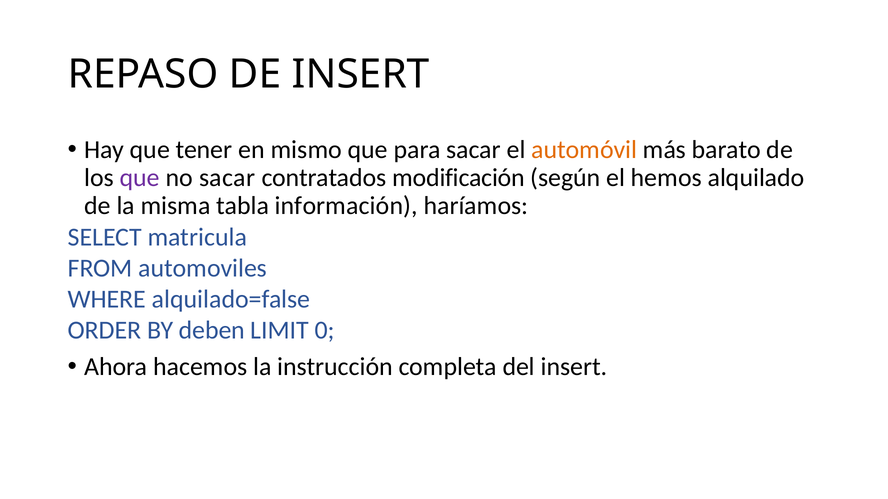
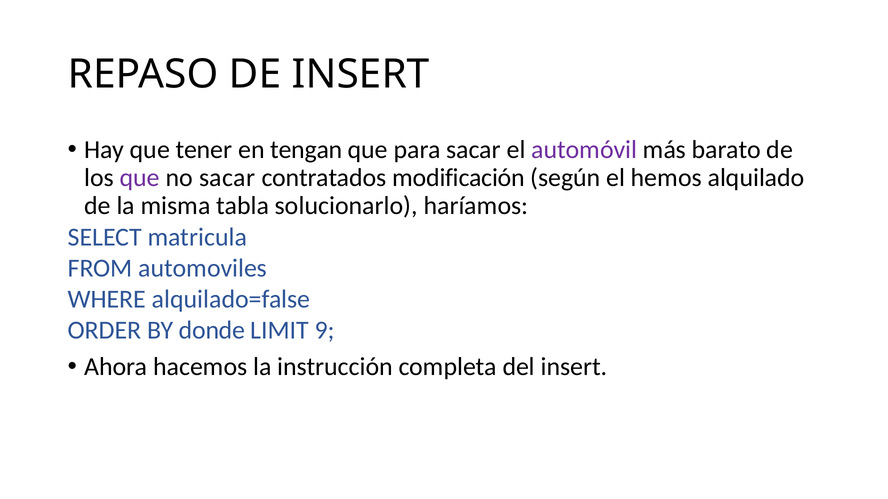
mismo: mismo -> tengan
automóvil colour: orange -> purple
información: información -> solucionarlo
deben: deben -> donde
0: 0 -> 9
